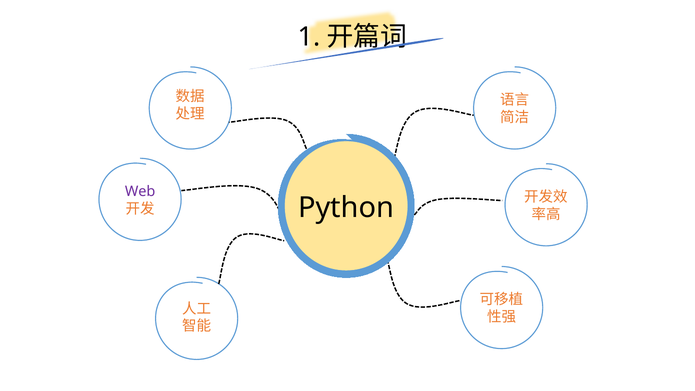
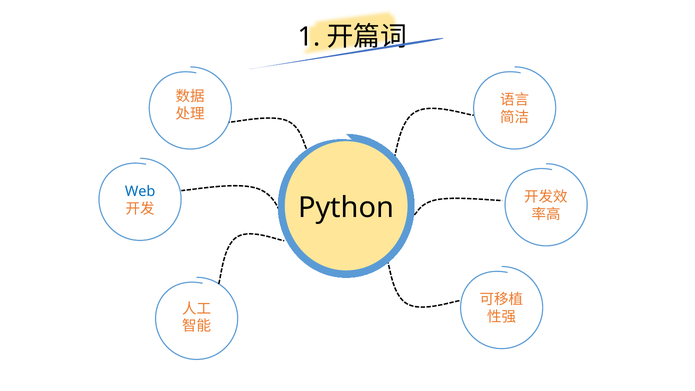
Web colour: purple -> blue
